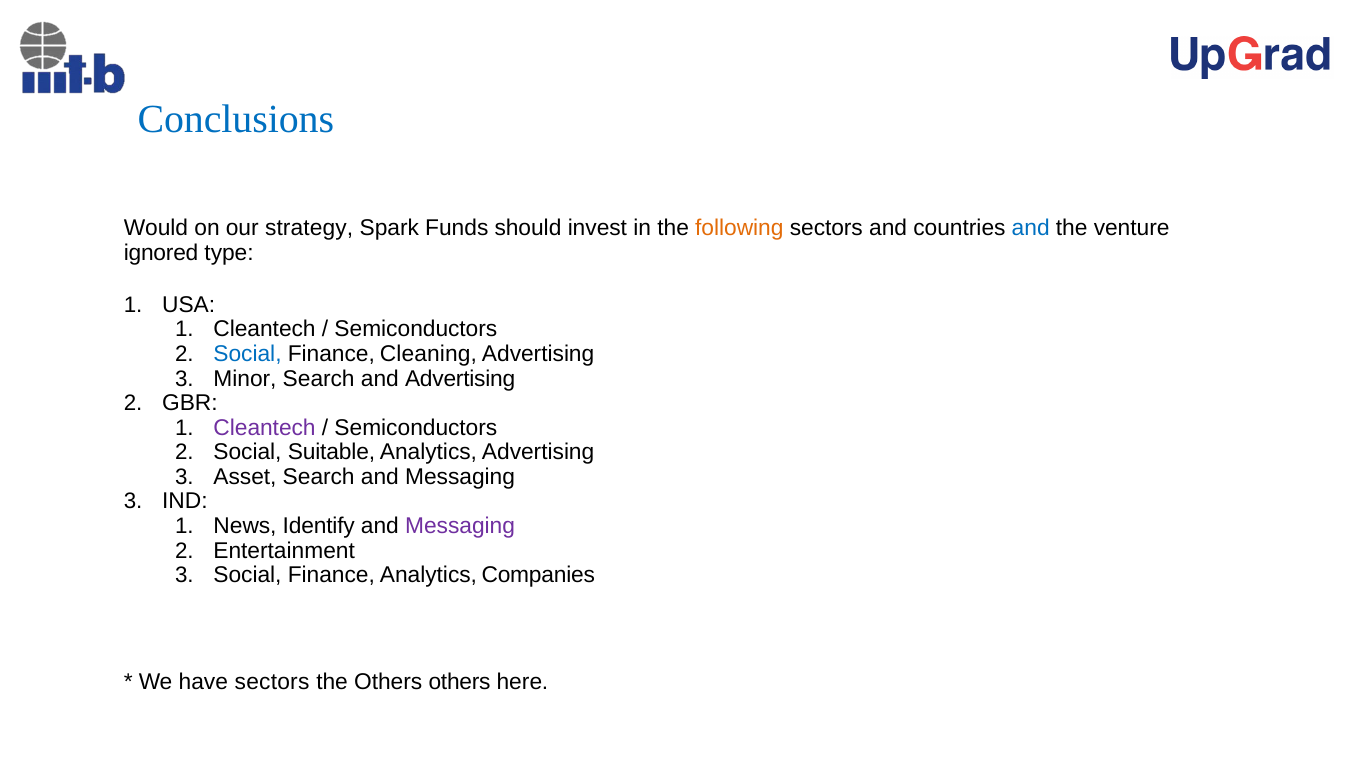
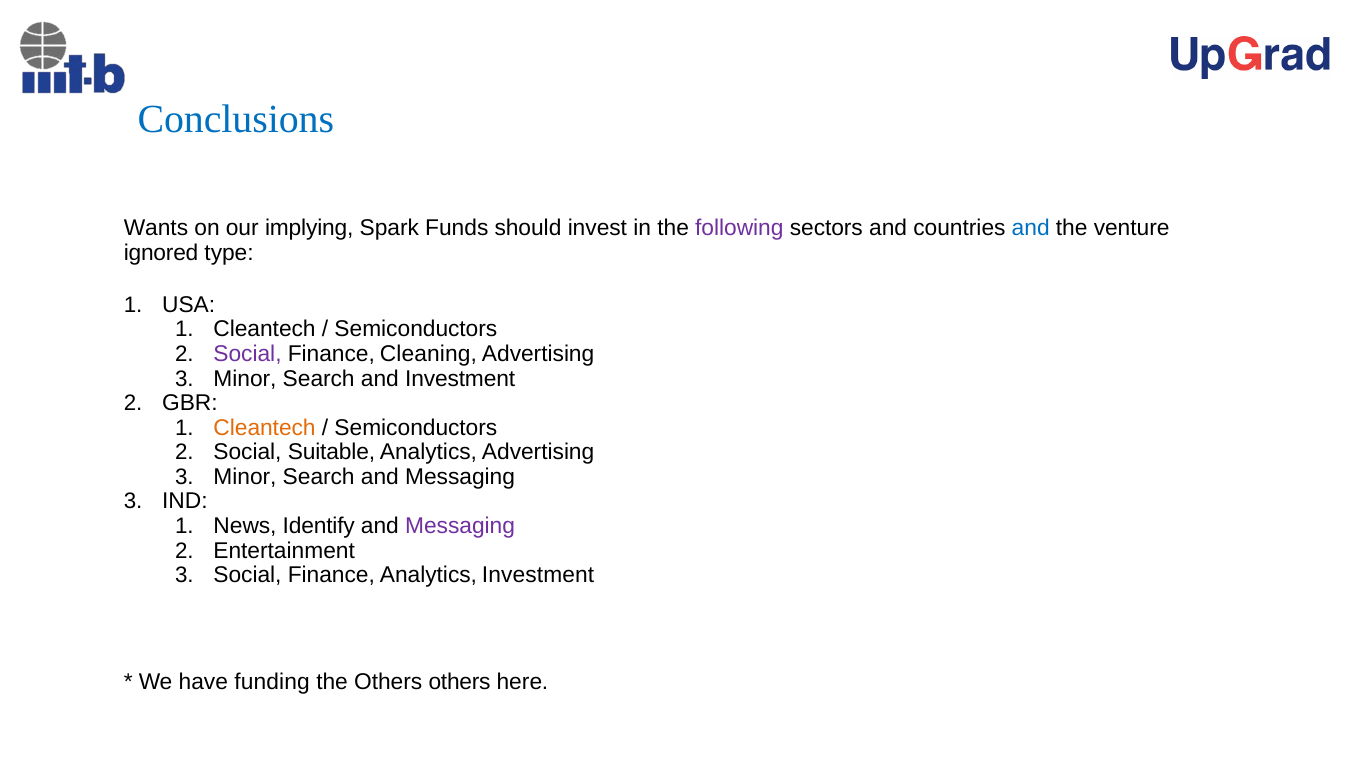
Would: Would -> Wants
strategy: strategy -> implying
following colour: orange -> purple
Social at (248, 354) colour: blue -> purple
and Advertising: Advertising -> Investment
Cleantech at (265, 428) colour: purple -> orange
Asset at (245, 477): Asset -> Minor
Analytics Companies: Companies -> Investment
have sectors: sectors -> funding
